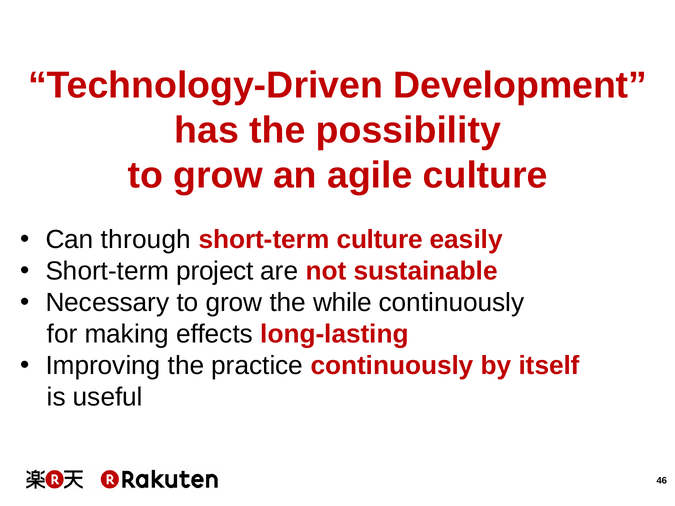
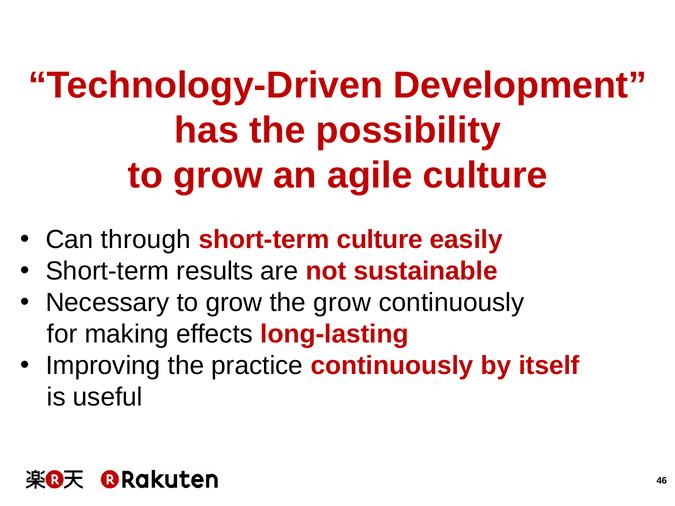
project: project -> results
the while: while -> grow
